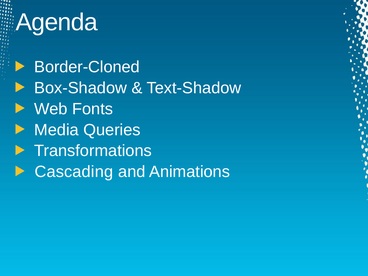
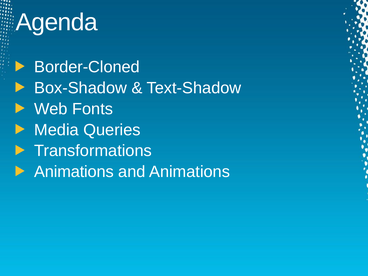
Cascading at (74, 172): Cascading -> Animations
